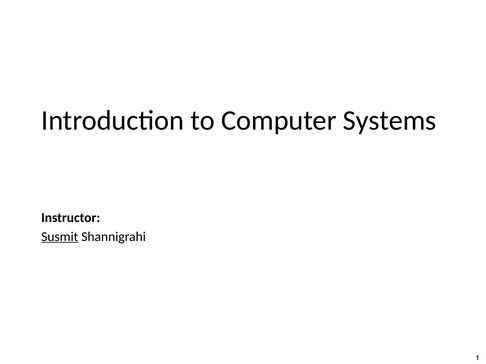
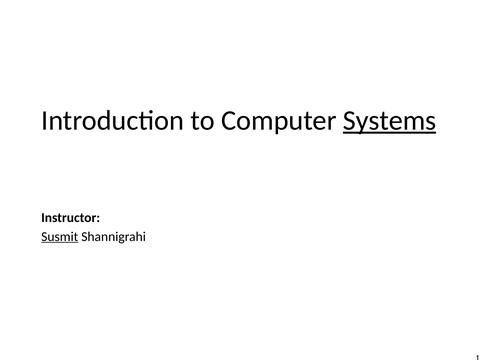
Systems underline: none -> present
